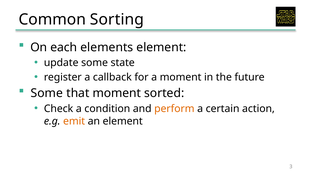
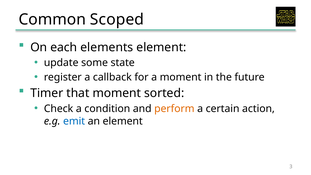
Sorting: Sorting -> Scoped
Some at (47, 93): Some -> Timer
emit colour: orange -> blue
